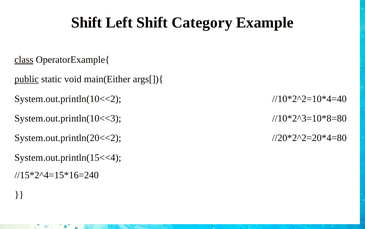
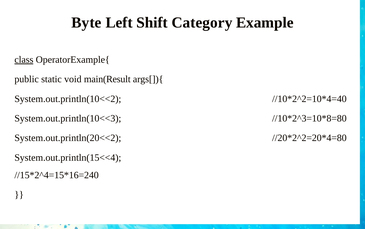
Shift at (87, 23): Shift -> Byte
public underline: present -> none
main(Either: main(Either -> main(Result
